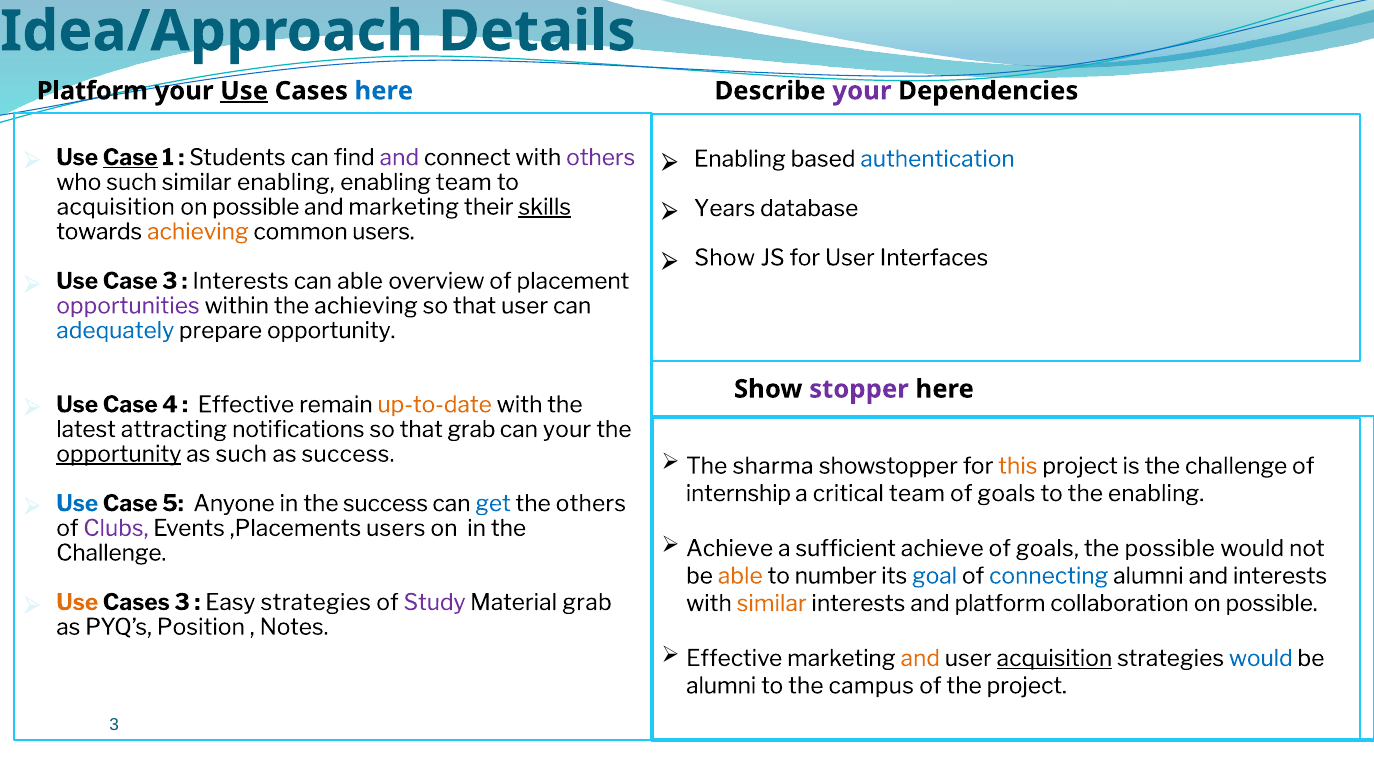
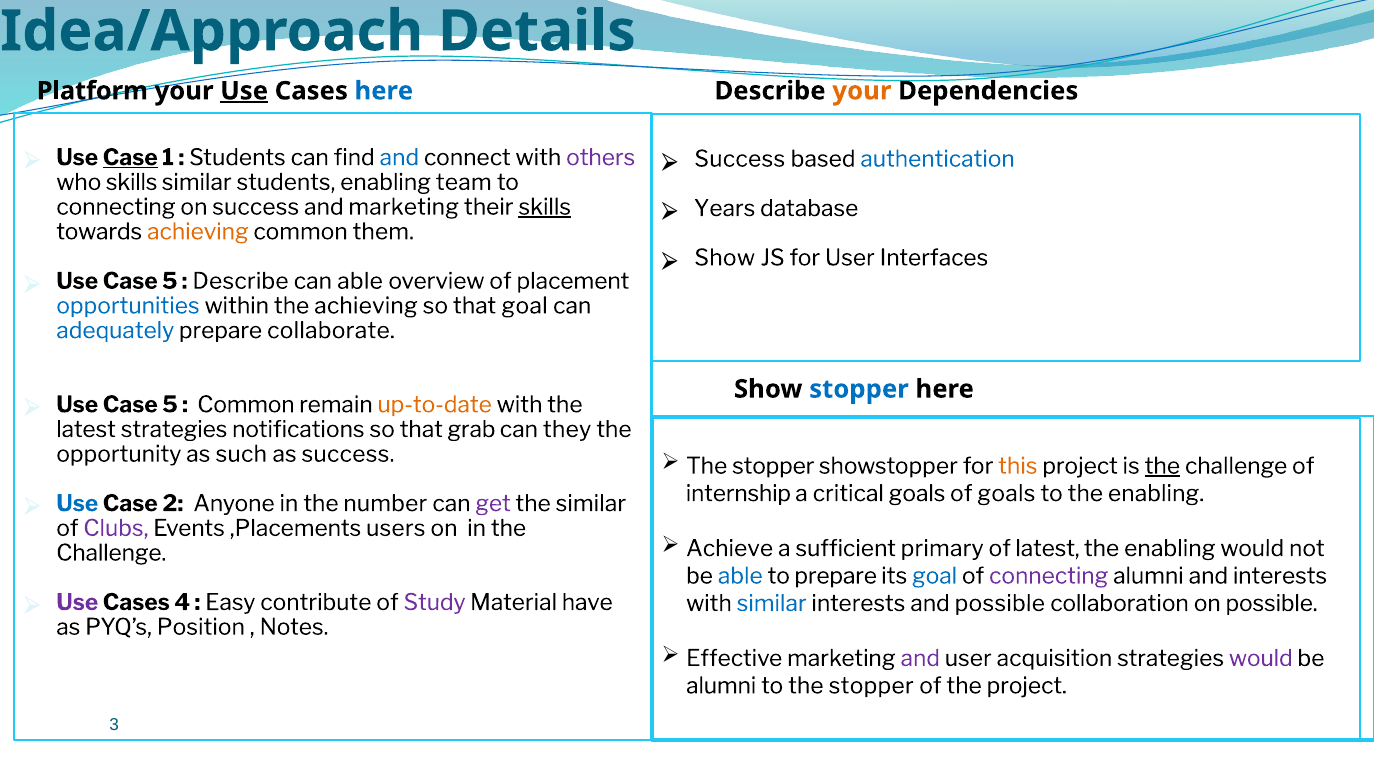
your at (862, 91) colour: purple -> orange
and at (399, 158) colour: purple -> blue
Enabling at (740, 159): Enabling -> Success
who such: such -> skills
similar enabling: enabling -> students
acquisition at (116, 207): acquisition -> connecting
possible at (256, 207): possible -> success
common users: users -> them
3 at (170, 281): 3 -> 5
Interests at (241, 281): Interests -> Describe
opportunities colour: purple -> blue
that user: user -> goal
prepare opportunity: opportunity -> collaborate
stopper at (859, 389) colour: purple -> blue
4 at (170, 405): 4 -> 5
Effective at (246, 405): Effective -> Common
latest attracting: attracting -> strategies
can your: your -> they
opportunity at (119, 454) underline: present -> none
sharma at (773, 466): sharma -> stopper
the at (1162, 466) underline: none -> present
critical team: team -> goals
5: 5 -> 2
the success: success -> number
get colour: blue -> purple
the others: others -> similar
sufficient achieve: achieve -> primary
goals at (1047, 548): goals -> latest
possible at (1170, 548): possible -> enabling
able at (740, 576) colour: orange -> blue
to number: number -> prepare
connecting at (1049, 576) colour: blue -> purple
similar at (772, 603) colour: orange -> blue
and platform: platform -> possible
Use at (77, 602) colour: orange -> purple
Cases 3: 3 -> 4
Easy strategies: strategies -> contribute
Material grab: grab -> have
and at (920, 658) colour: orange -> purple
acquisition at (1054, 658) underline: present -> none
would at (1261, 658) colour: blue -> purple
to the campus: campus -> stopper
